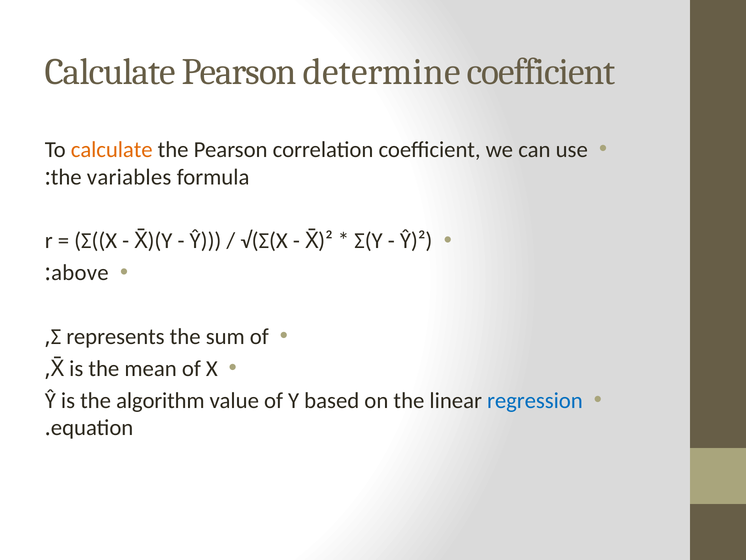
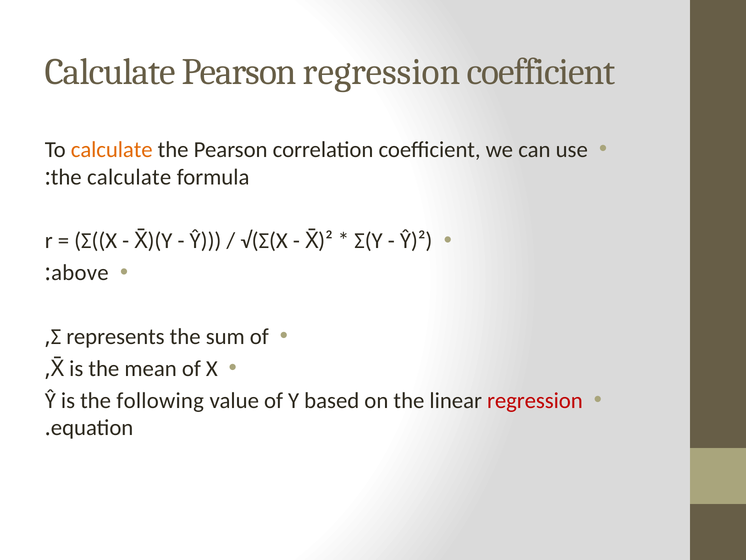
Pearson determine: determine -> regression
the variables: variables -> calculate
algorithm: algorithm -> following
regression at (535, 400) colour: blue -> red
